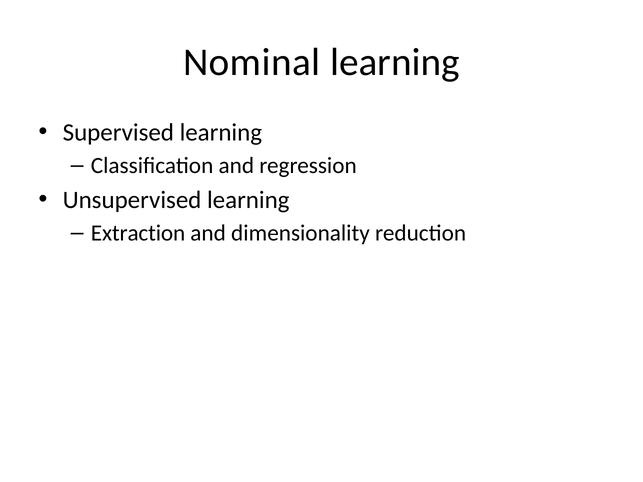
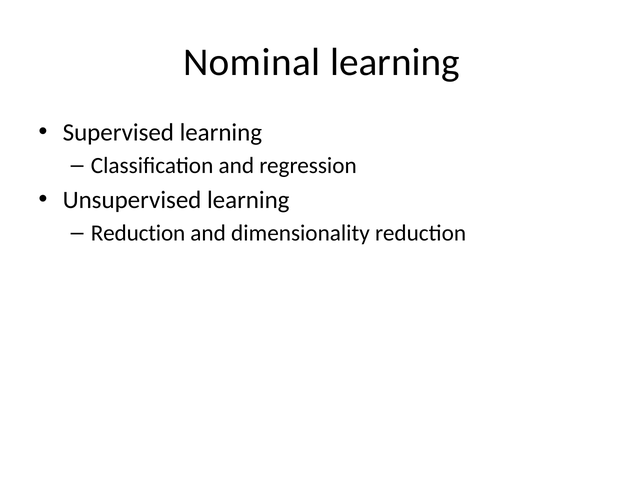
Extraction at (138, 233): Extraction -> Reduction
